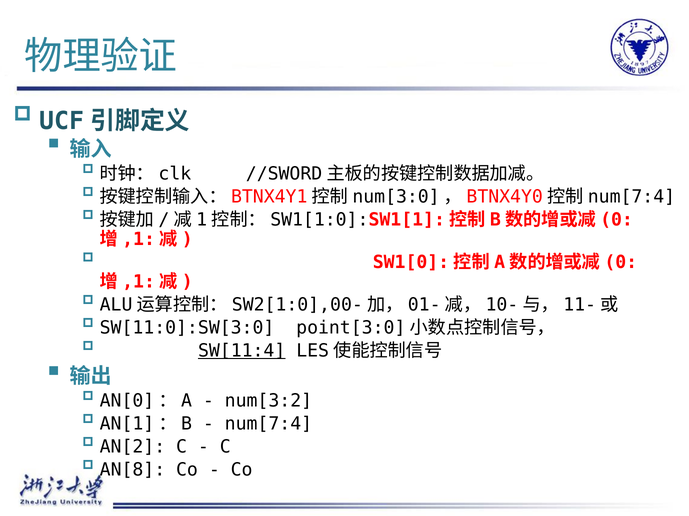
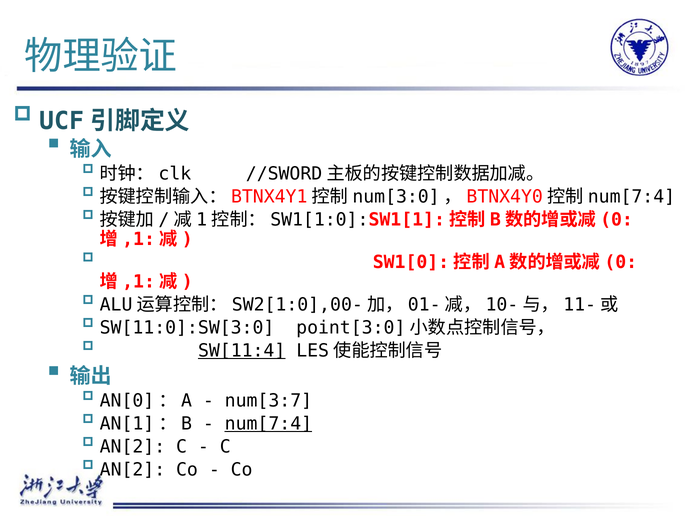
num[3:2: num[3:2 -> num[3:7
num[7:4 underline: none -> present
AN[8 at (132, 470): AN[8 -> AN[2
